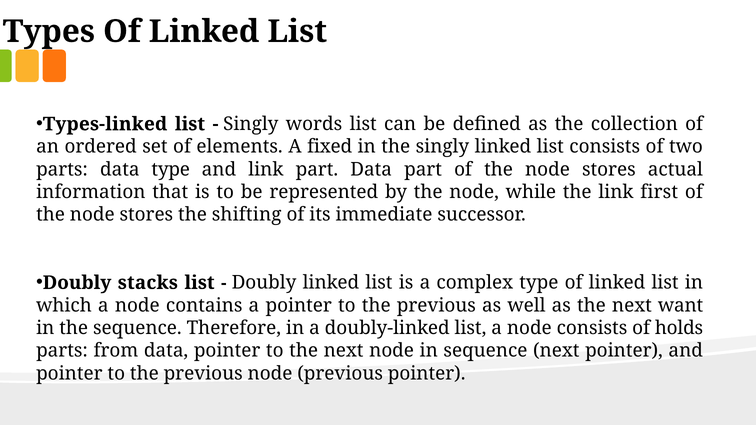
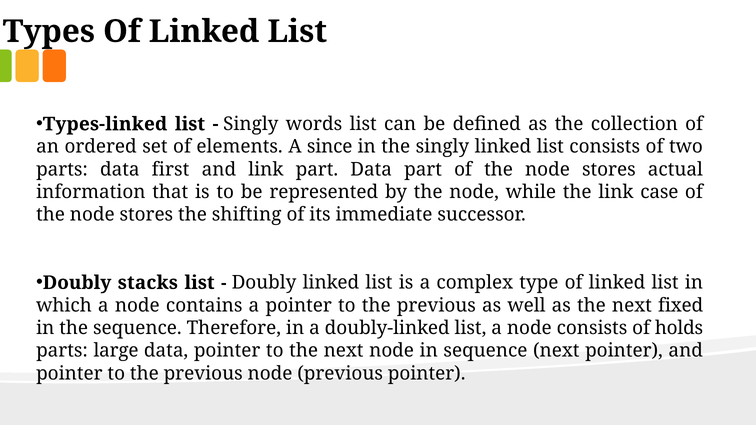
fixed: fixed -> since
data type: type -> first
first: first -> case
want: want -> fixed
from: from -> large
